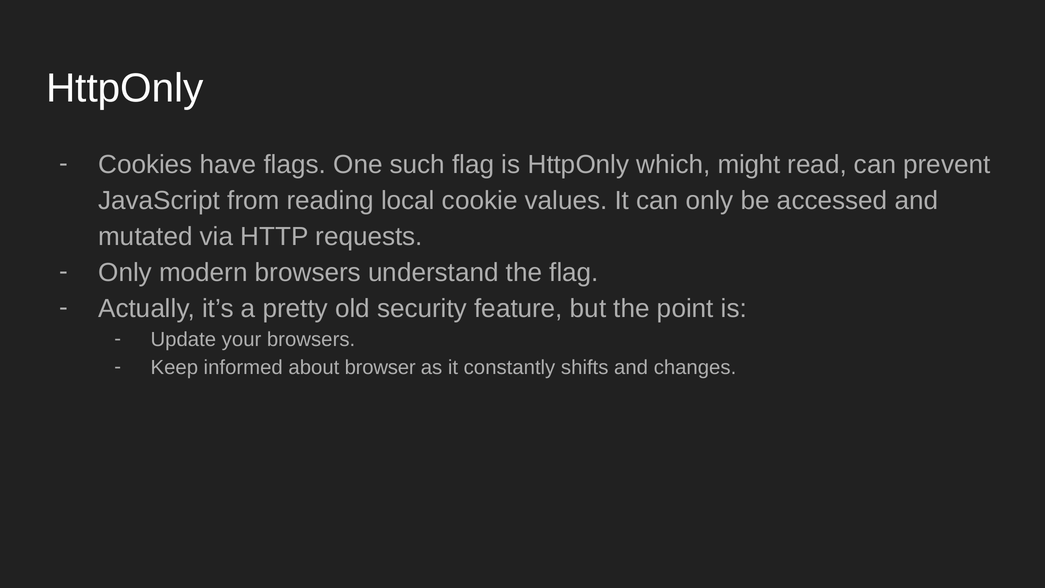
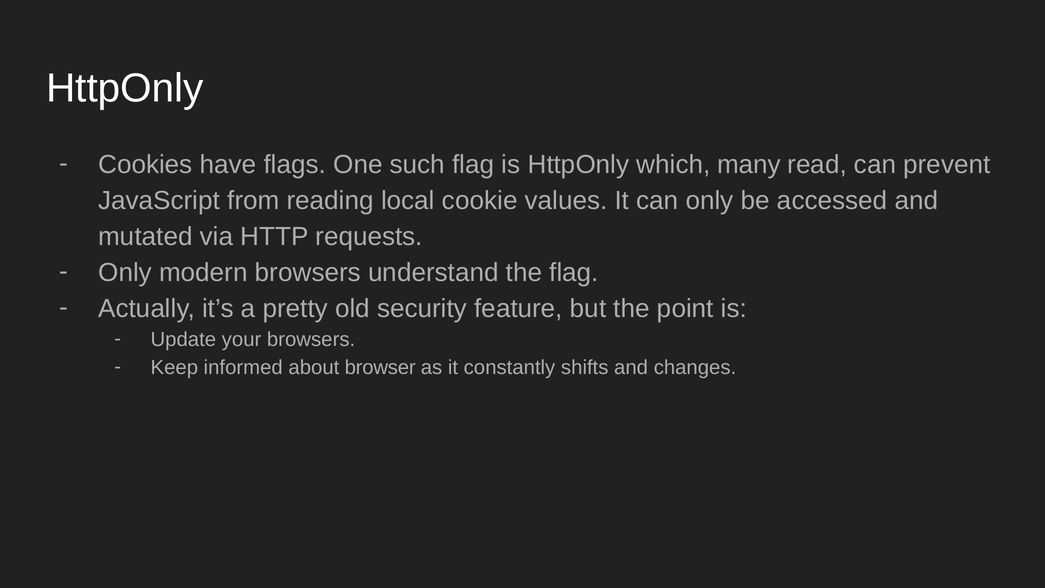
might: might -> many
